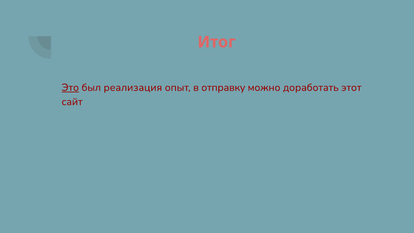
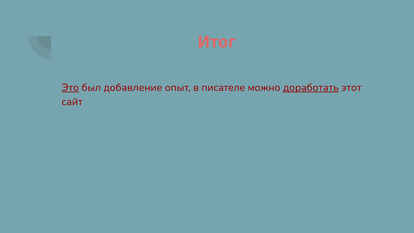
реализация: реализация -> добавление
отправку: отправку -> писателе
доработать underline: none -> present
